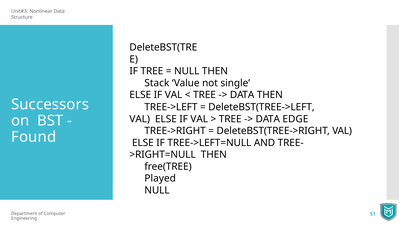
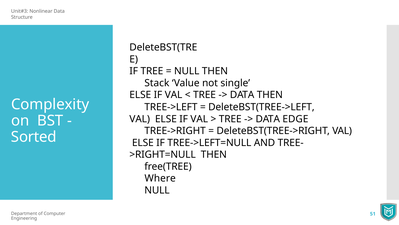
Successors: Successors -> Complexity
Found: Found -> Sorted
Played: Played -> Where
